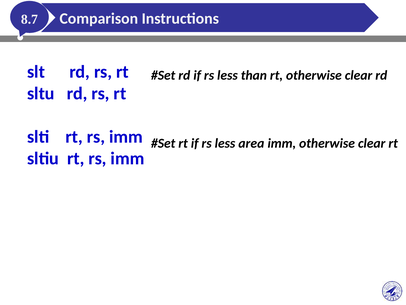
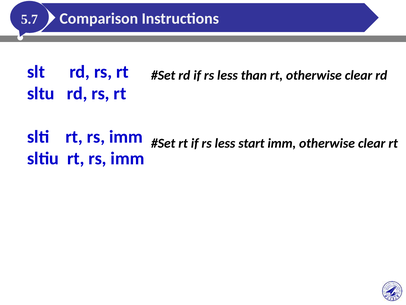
8.7: 8.7 -> 5.7
area: area -> start
